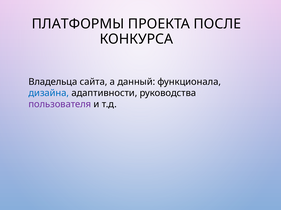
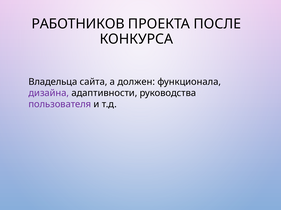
ПЛАТФОРМЫ: ПЛАТФОРМЫ -> РАБОТНИКОВ
данный: данный -> должен
дизайна colour: blue -> purple
